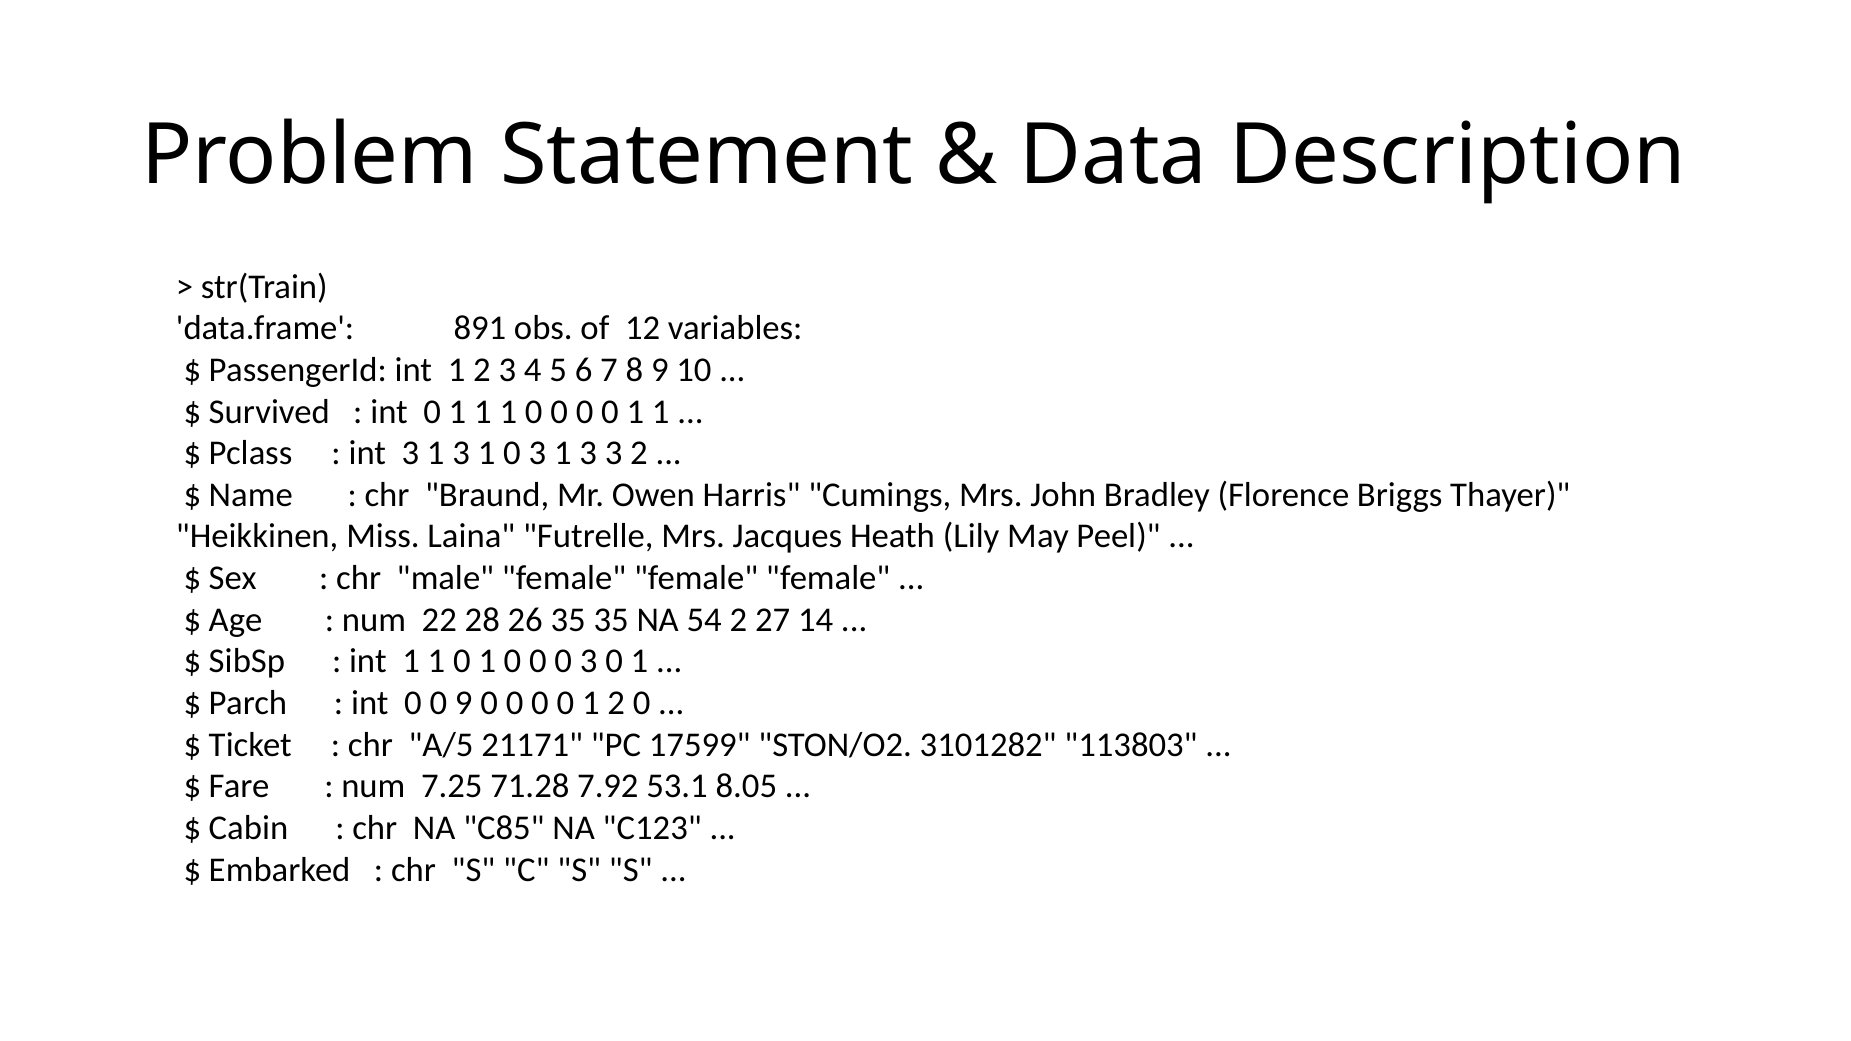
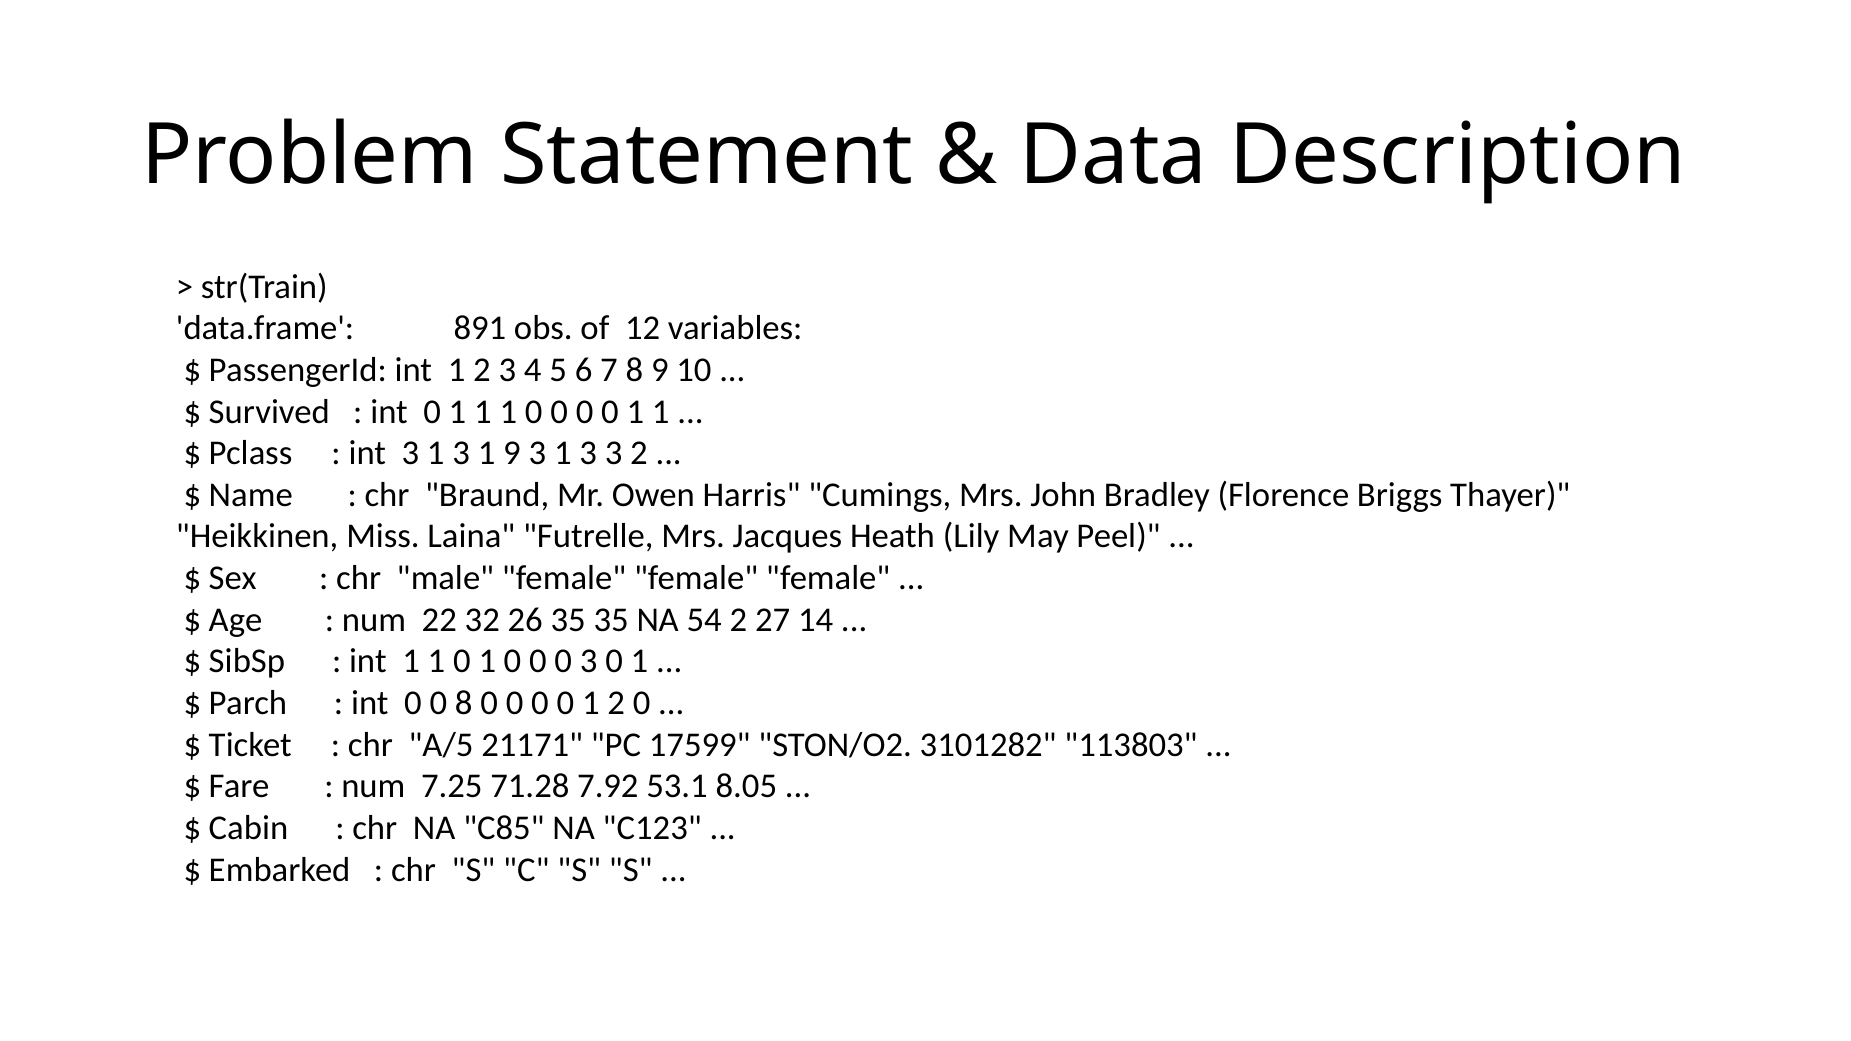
3 1 0: 0 -> 9
28: 28 -> 32
0 9: 9 -> 8
